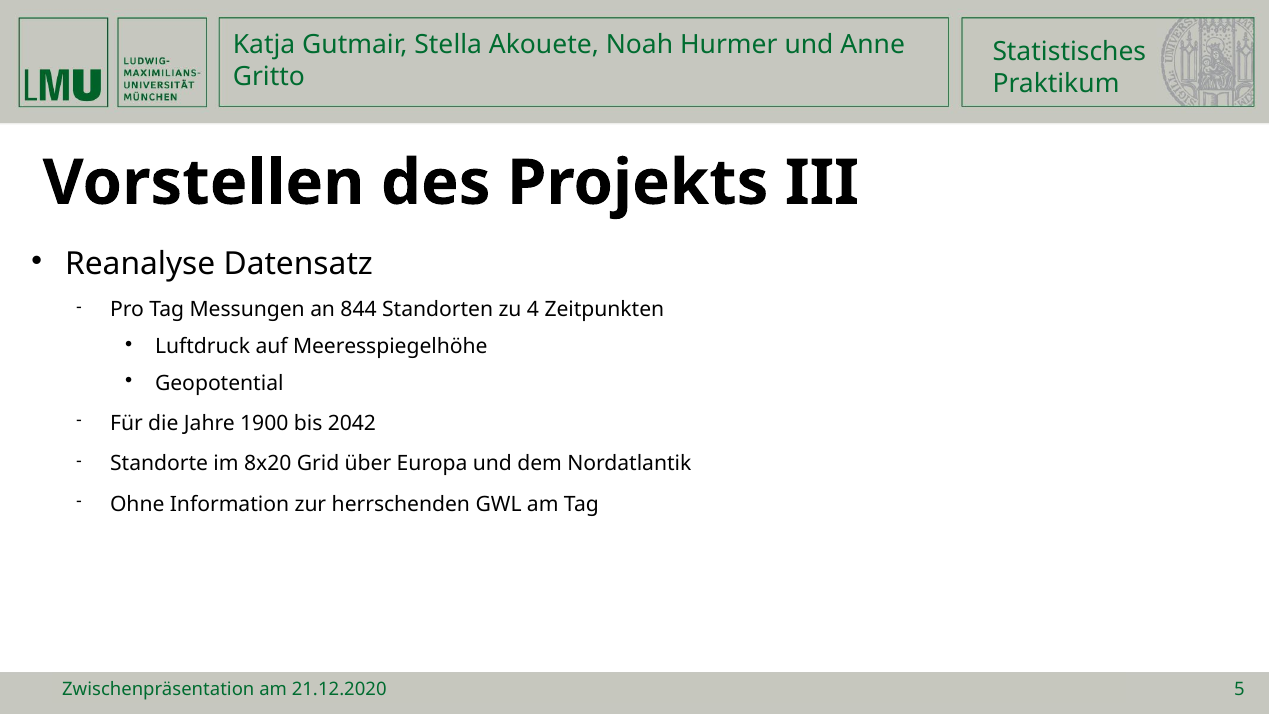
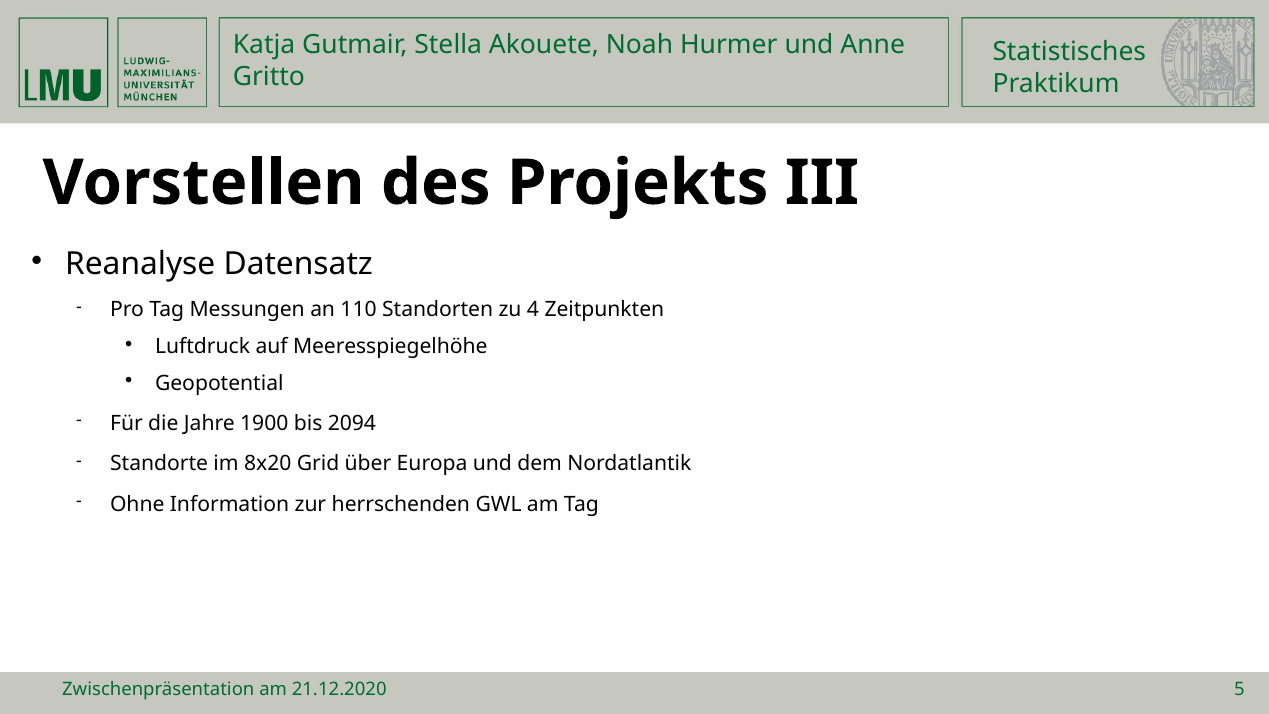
844: 844 -> 110
2042: 2042 -> 2094
